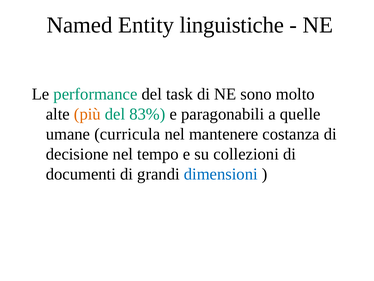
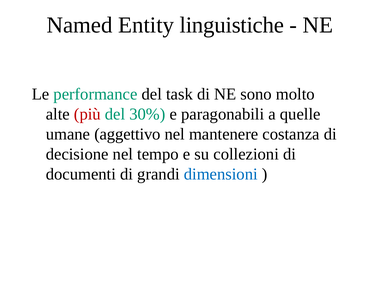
più colour: orange -> red
83%: 83% -> 30%
curricula: curricula -> aggettivo
